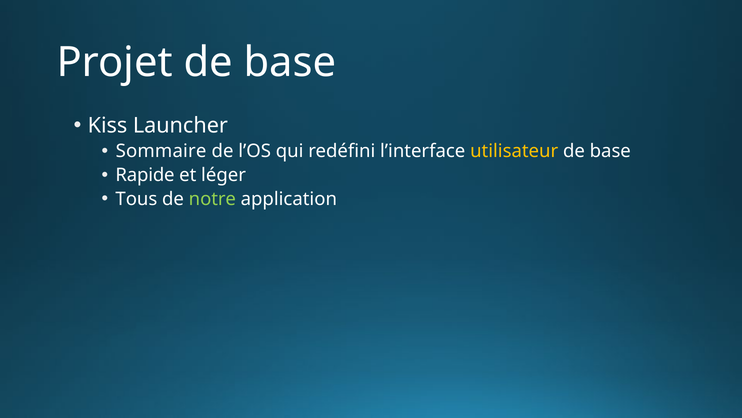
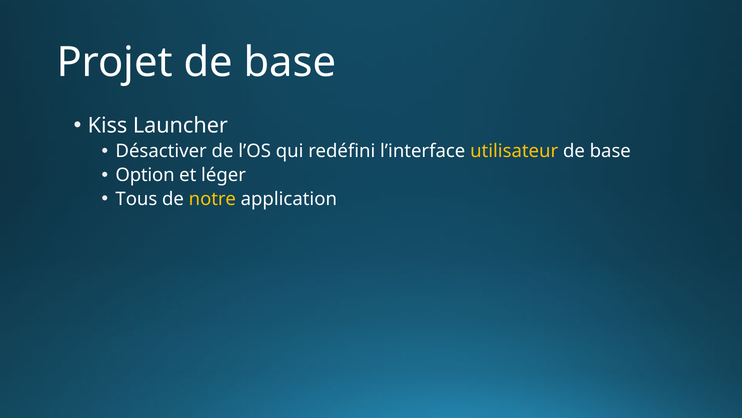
Sommaire: Sommaire -> Désactiver
Rapide: Rapide -> Option
notre colour: light green -> yellow
